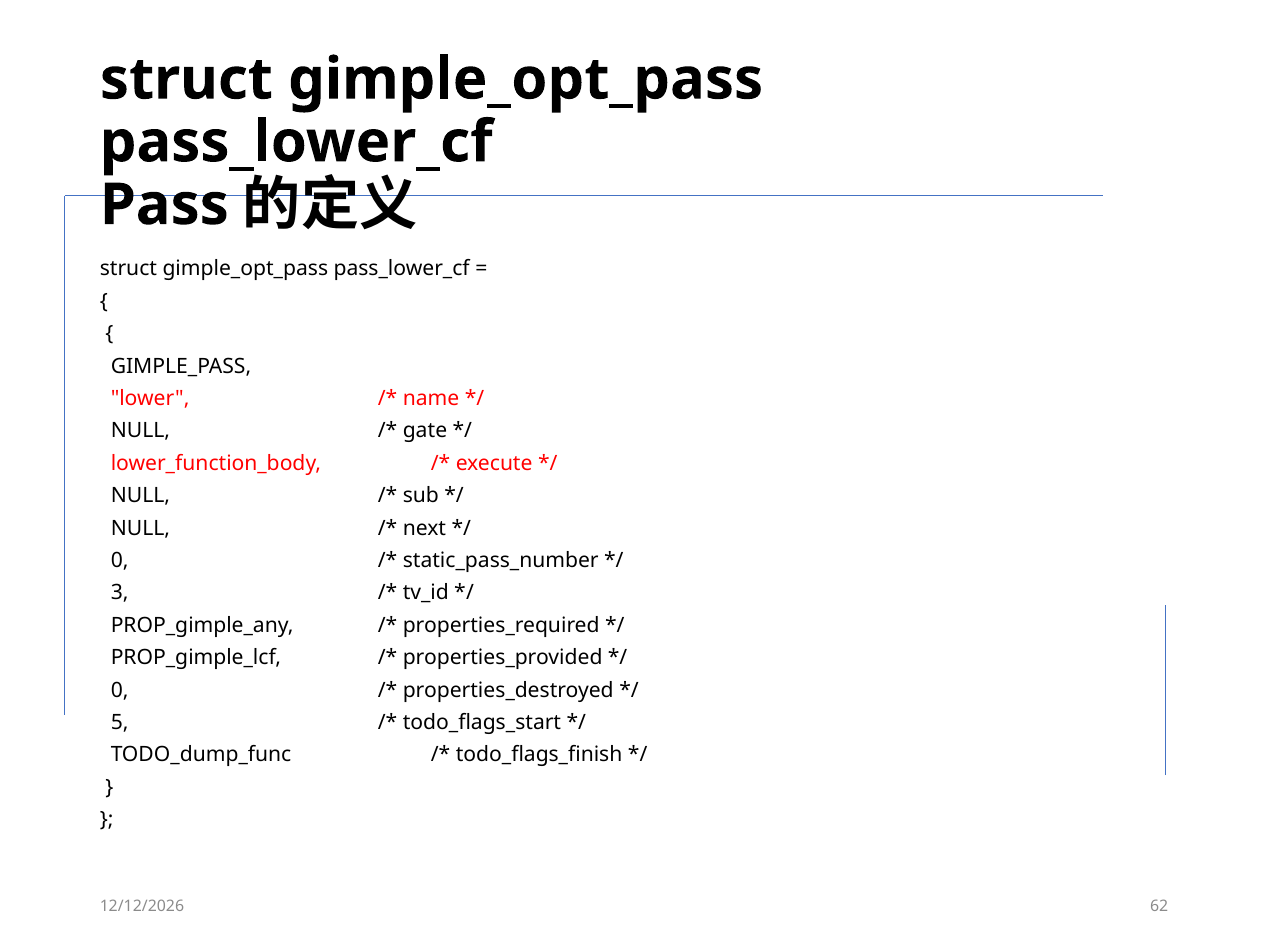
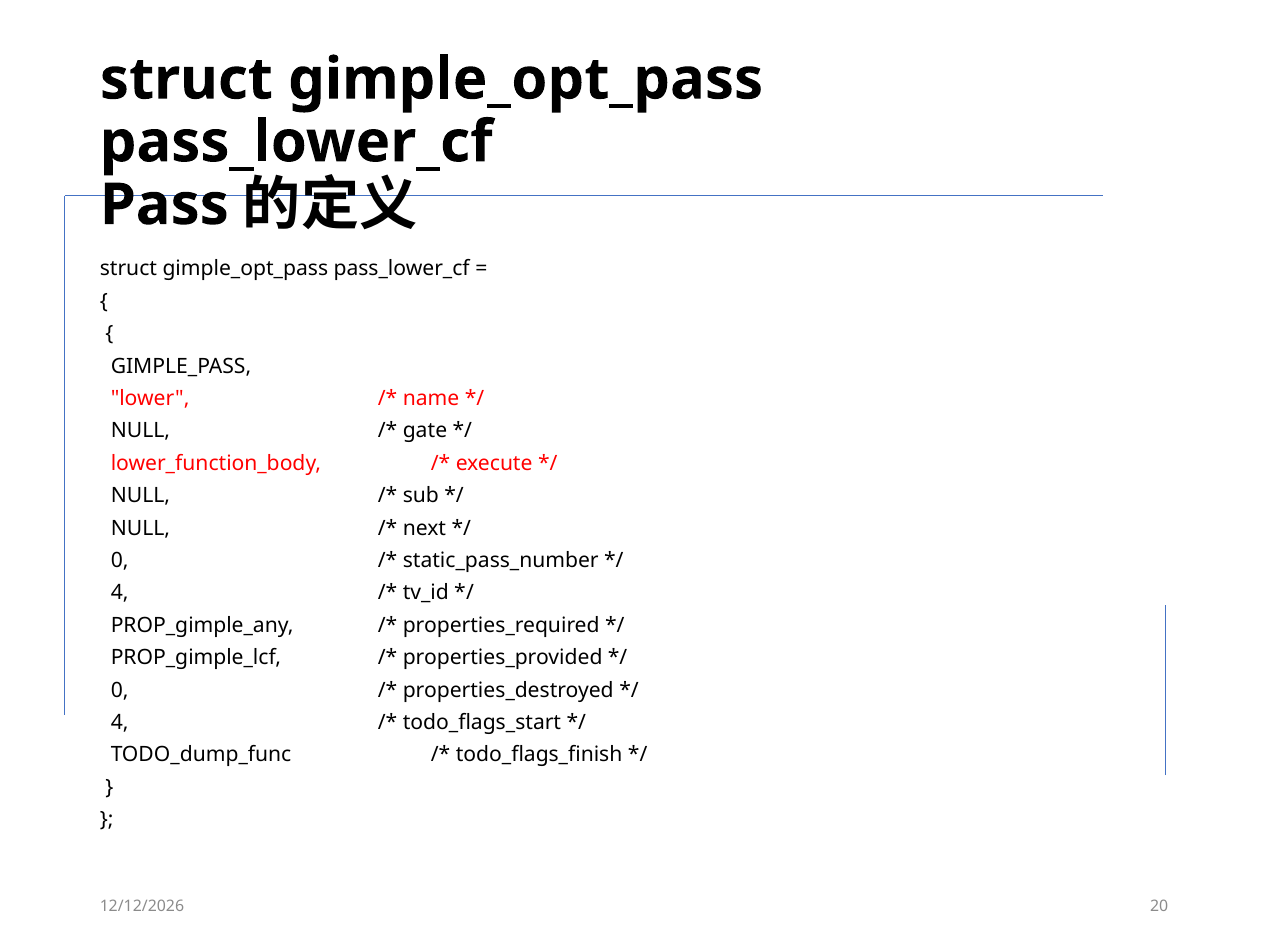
3 at (120, 593): 3 -> 4
5 at (120, 723): 5 -> 4
62: 62 -> 20
